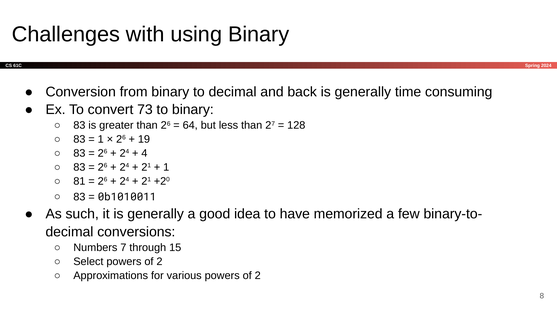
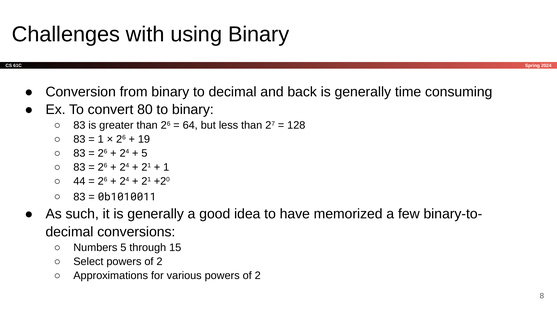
73: 73 -> 80
4 at (144, 153): 4 -> 5
81: 81 -> 44
Numbers 7: 7 -> 5
